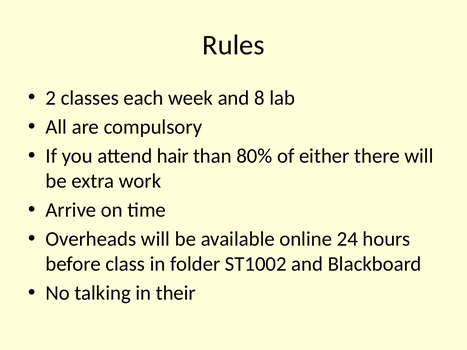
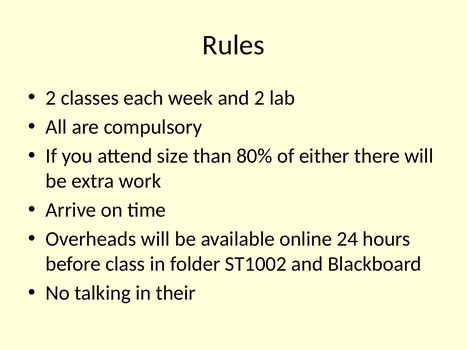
and 8: 8 -> 2
hair: hair -> size
